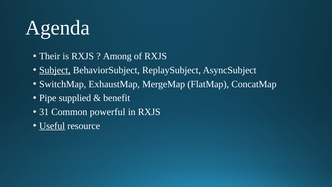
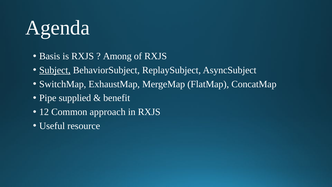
Their: Their -> Basis
31: 31 -> 12
powerful: powerful -> approach
Useful underline: present -> none
